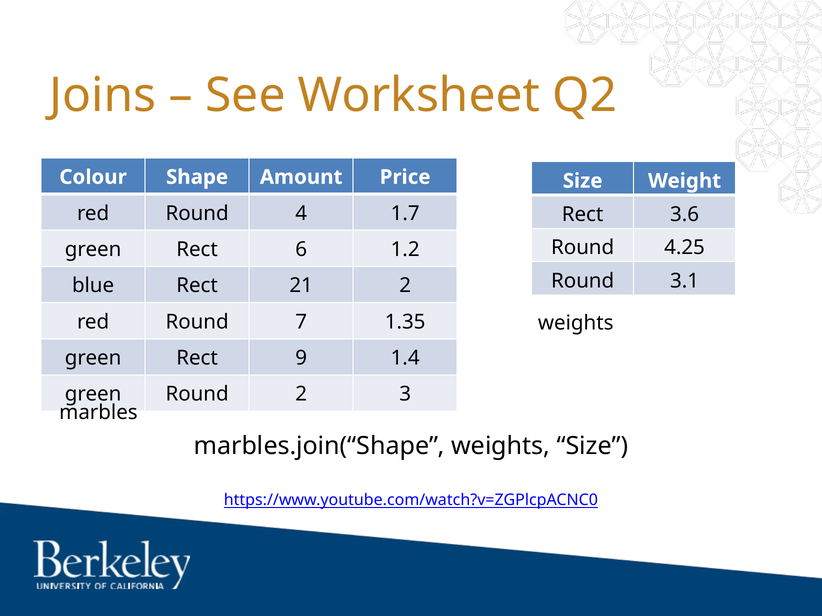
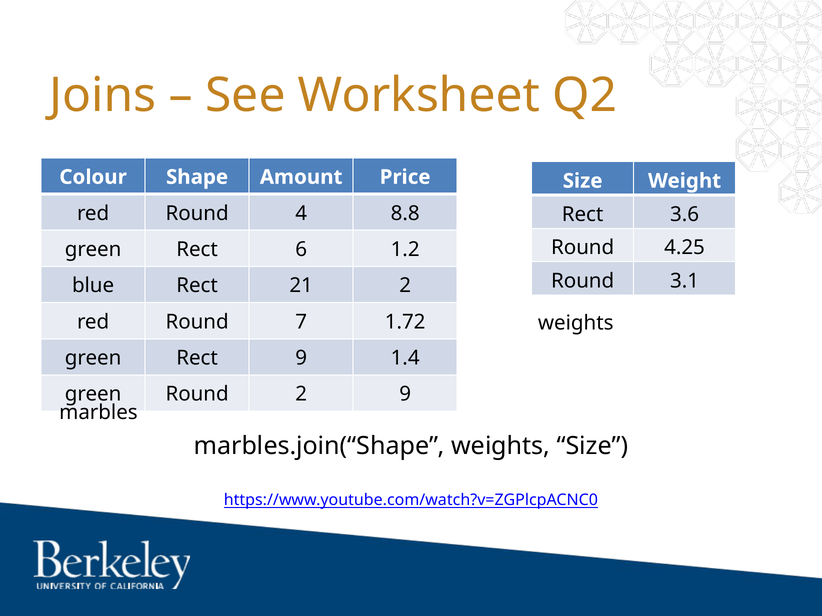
1.7: 1.7 -> 8.8
1.35: 1.35 -> 1.72
2 3: 3 -> 9
